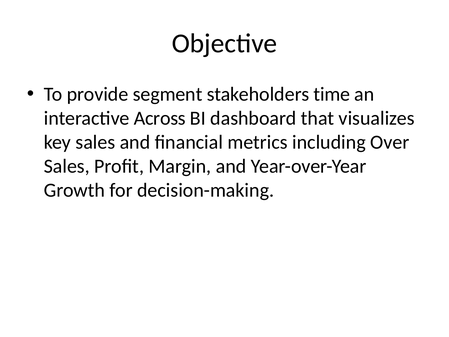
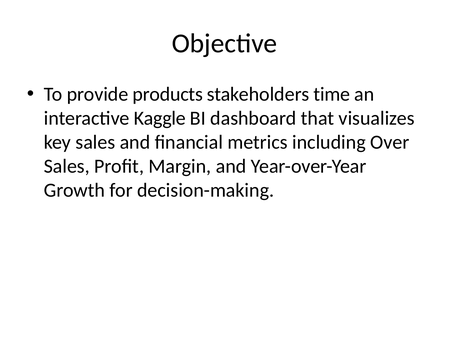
segment: segment -> products
Across: Across -> Kaggle
